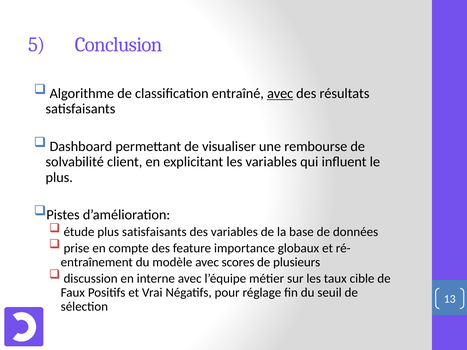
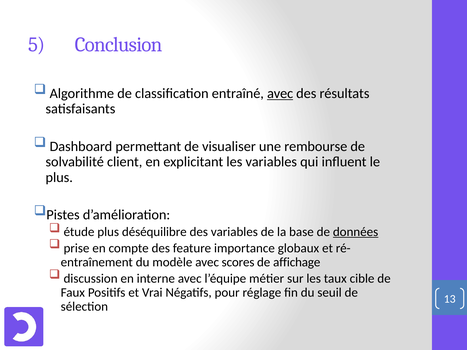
plus satisfaisants: satisfaisants -> déséquilibre
données underline: none -> present
plusieurs: plusieurs -> affichage
